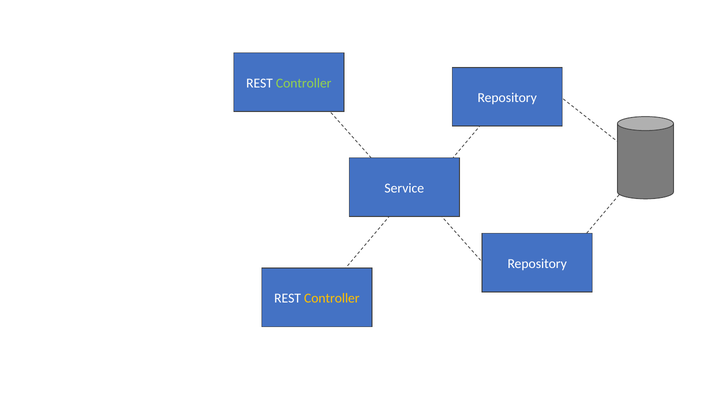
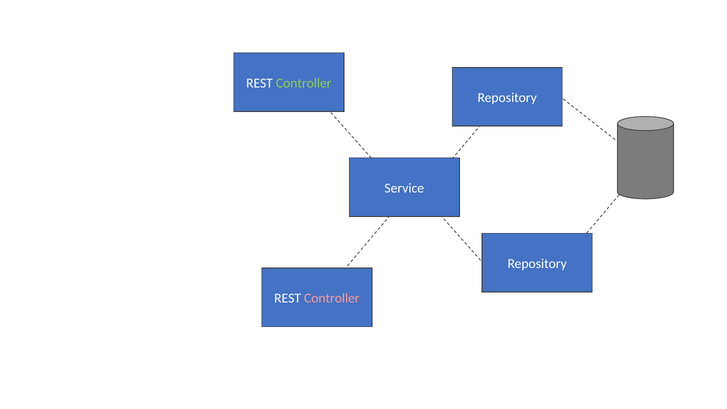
Controller at (332, 298) colour: yellow -> pink
